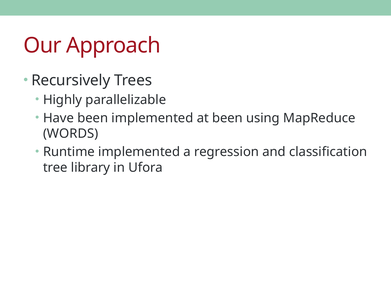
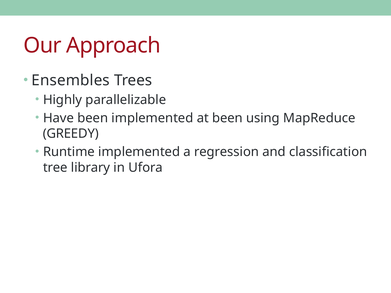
Recursively: Recursively -> Ensembles
WORDS: WORDS -> GREEDY
